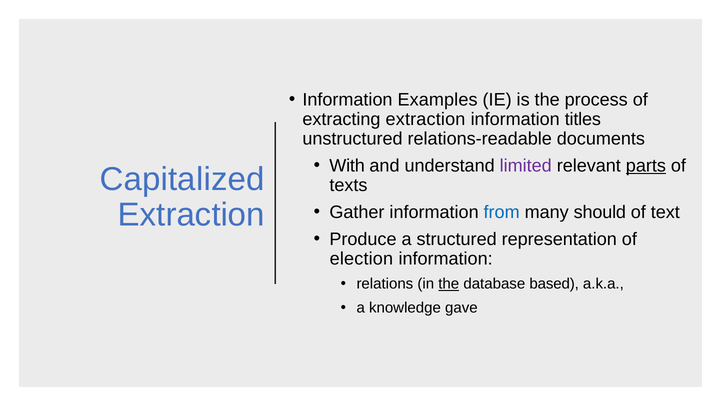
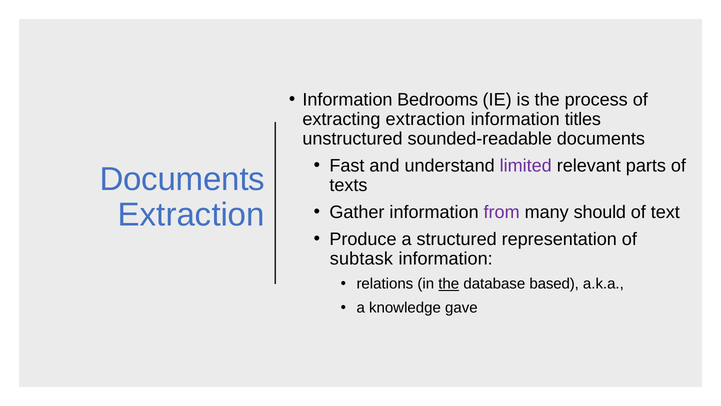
Examples: Examples -> Bedrooms
relations-readable: relations-readable -> sounded-readable
With: With -> Fast
parts underline: present -> none
Capitalized at (182, 179): Capitalized -> Documents
from colour: blue -> purple
election: election -> subtask
